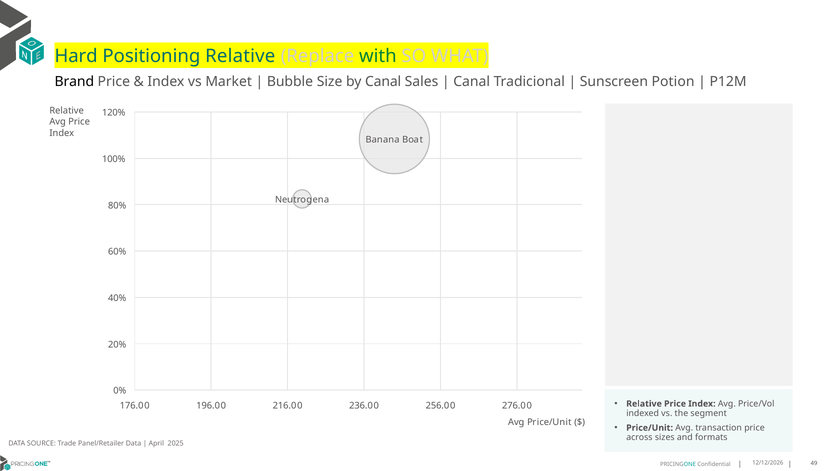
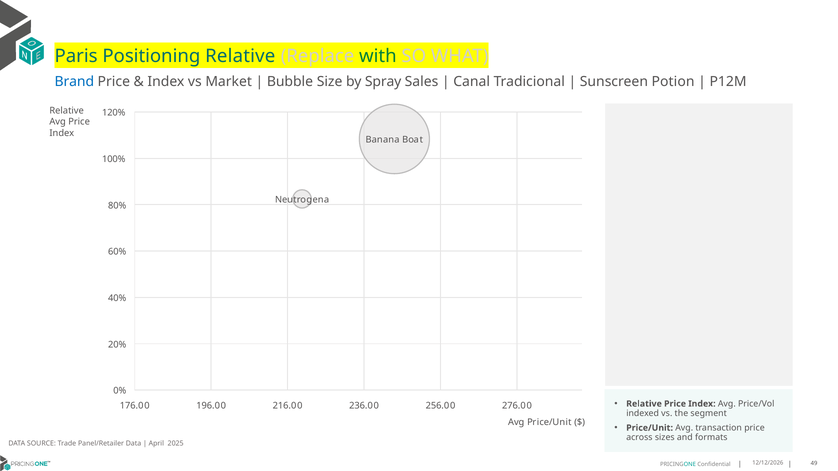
Hard: Hard -> Paris
Brand colour: black -> blue
by Canal: Canal -> Spray
